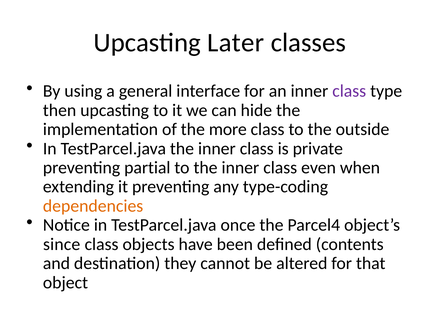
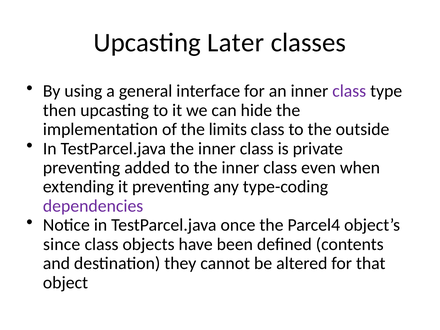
more: more -> limits
partial: partial -> added
dependencies colour: orange -> purple
